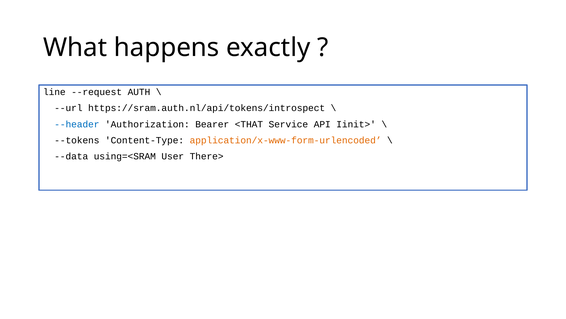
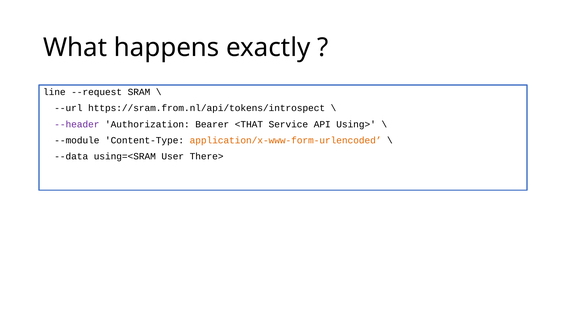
AUTH: AUTH -> SRAM
https://sram.auth.nl/api/tokens/introspect: https://sram.auth.nl/api/tokens/introspect -> https://sram.from.nl/api/tokens/introspect
--header colour: blue -> purple
Iinit>: Iinit> -> Using>
--tokens: --tokens -> --module
